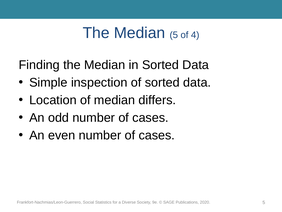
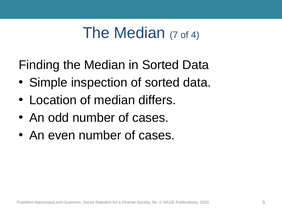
Median 5: 5 -> 7
